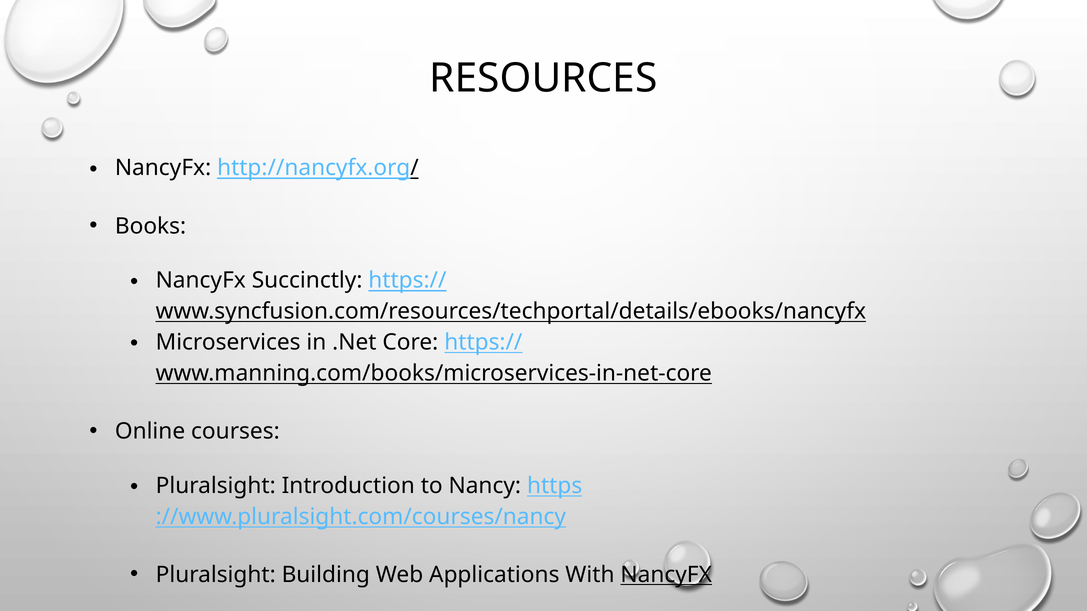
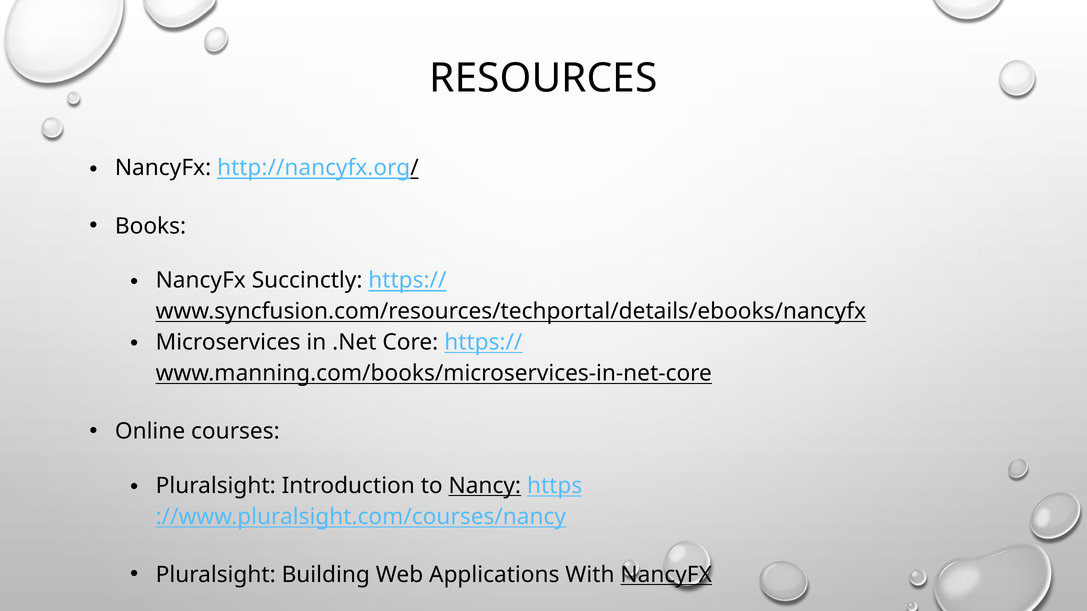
Nancy underline: none -> present
